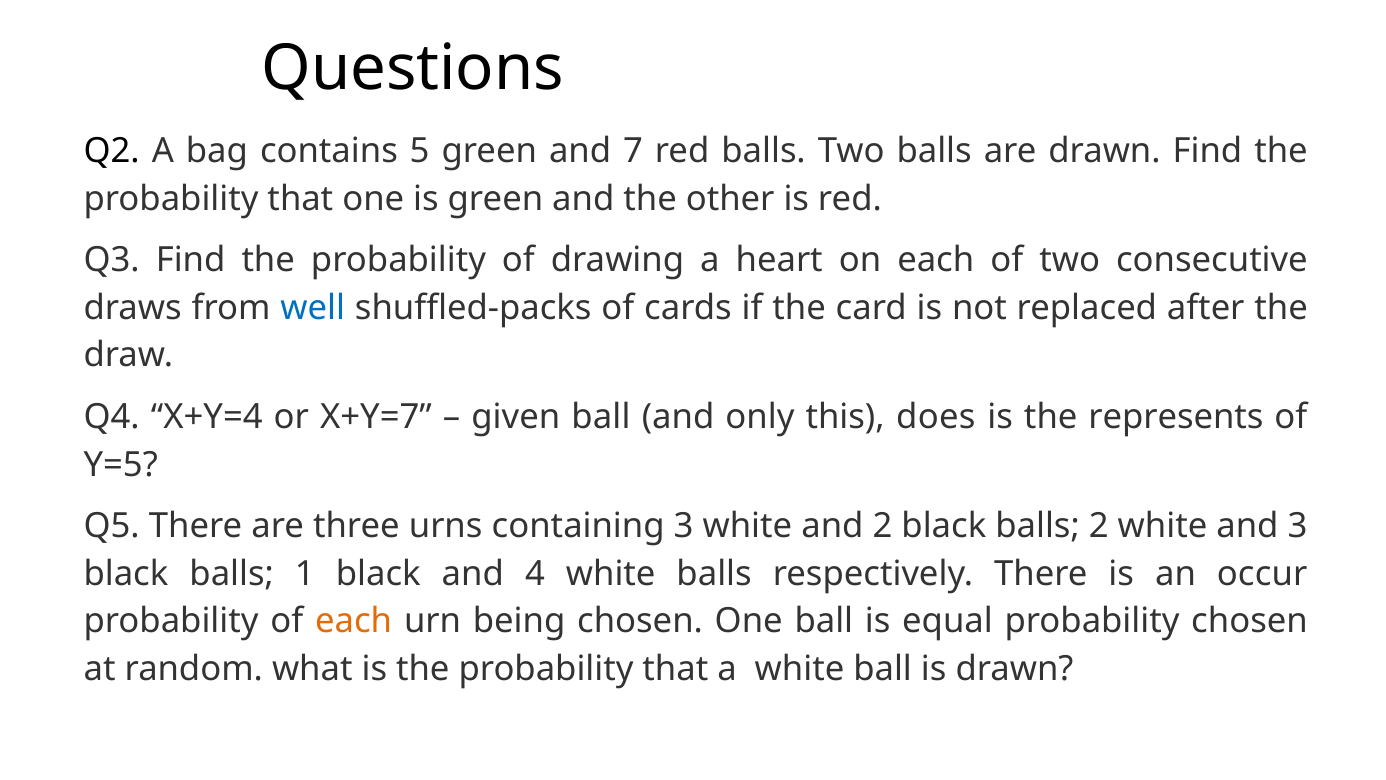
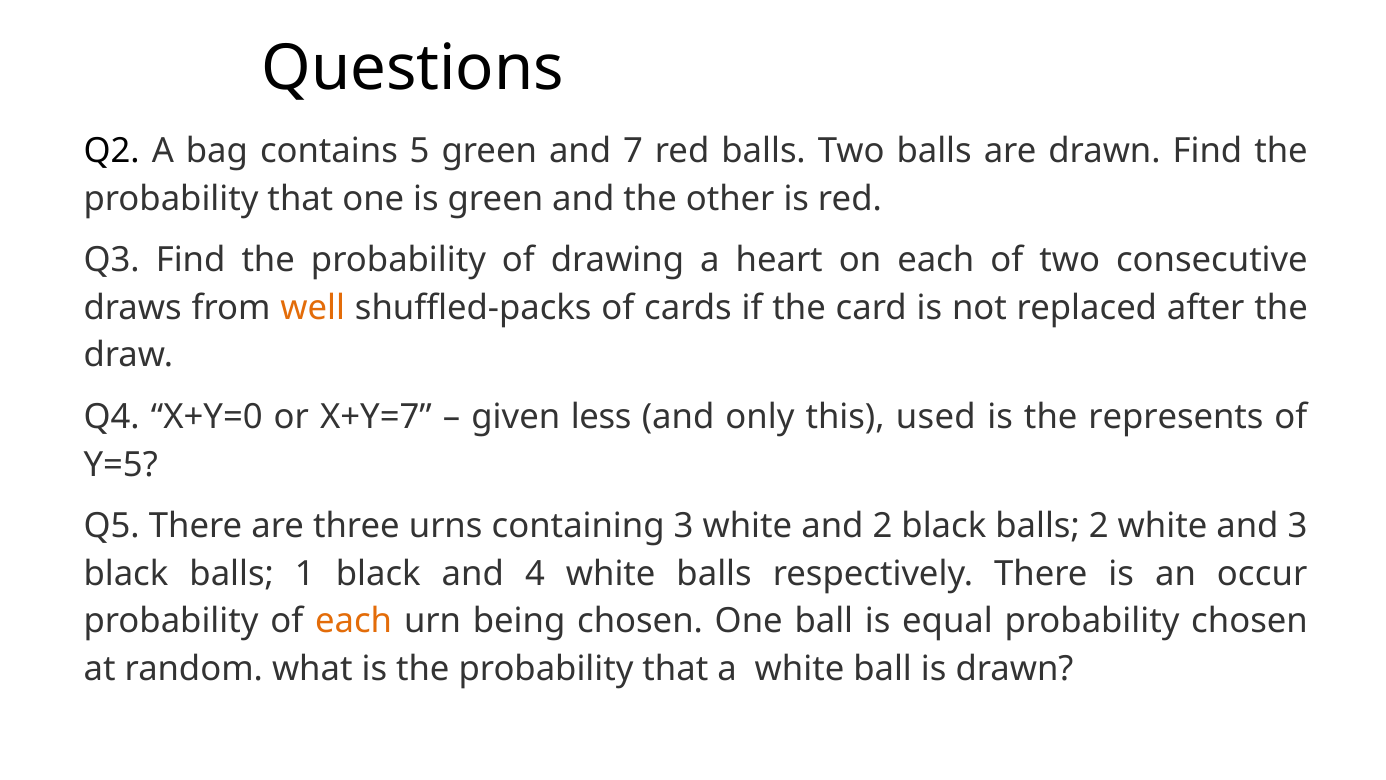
well colour: blue -> orange
X+Y=4: X+Y=4 -> X+Y=0
given ball: ball -> less
does: does -> used
